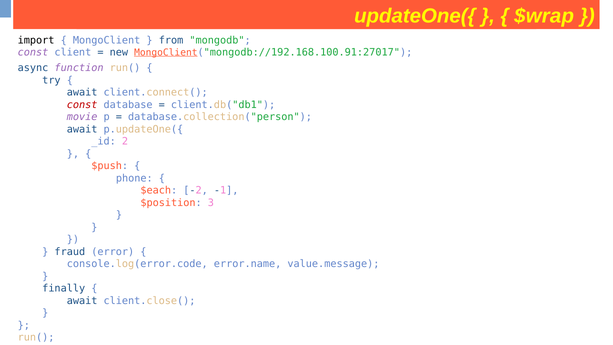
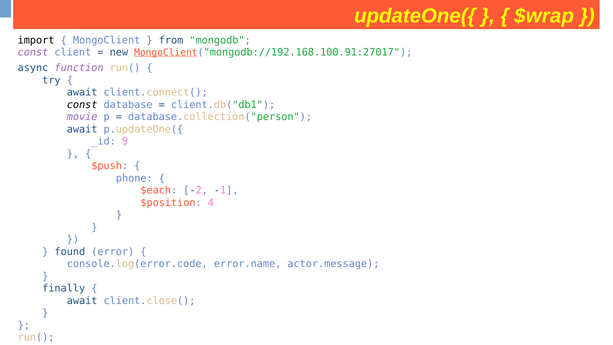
const at (82, 105) colour: red -> black
2: 2 -> 9
3: 3 -> 4
fraud: fraud -> found
value.message: value.message -> actor.message
